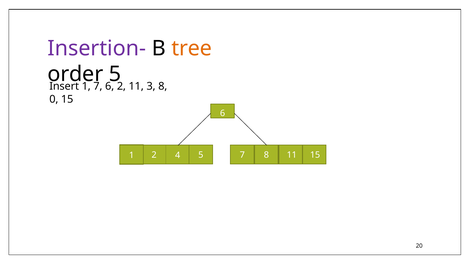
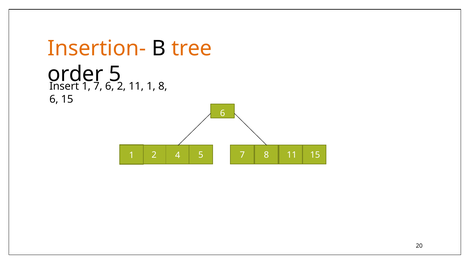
Insertion- colour: purple -> orange
11 3: 3 -> 1
0 at (54, 99): 0 -> 6
